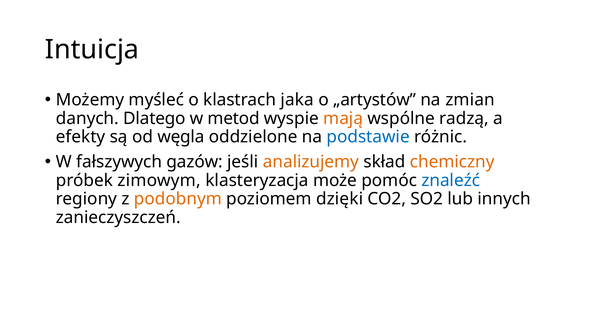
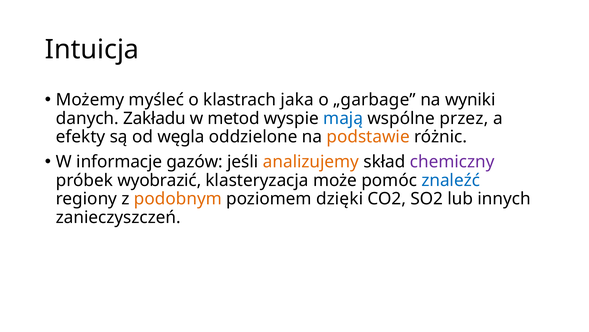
„artystów: „artystów -> „garbage
zmian: zmian -> wyniki
Dlatego: Dlatego -> Zakładu
mają colour: orange -> blue
radzą: radzą -> przez
podstawie colour: blue -> orange
fałszywych: fałszywych -> informacje
chemiczny colour: orange -> purple
zimowym: zimowym -> wyobrazić
